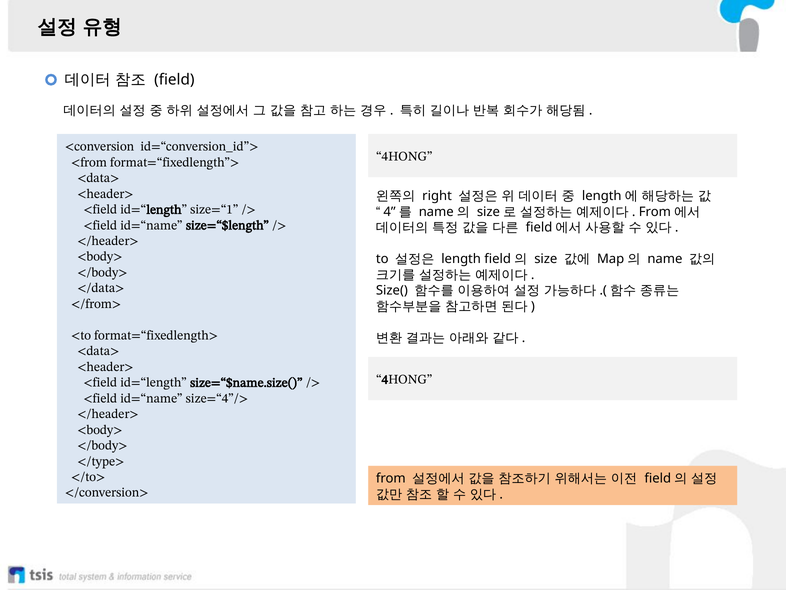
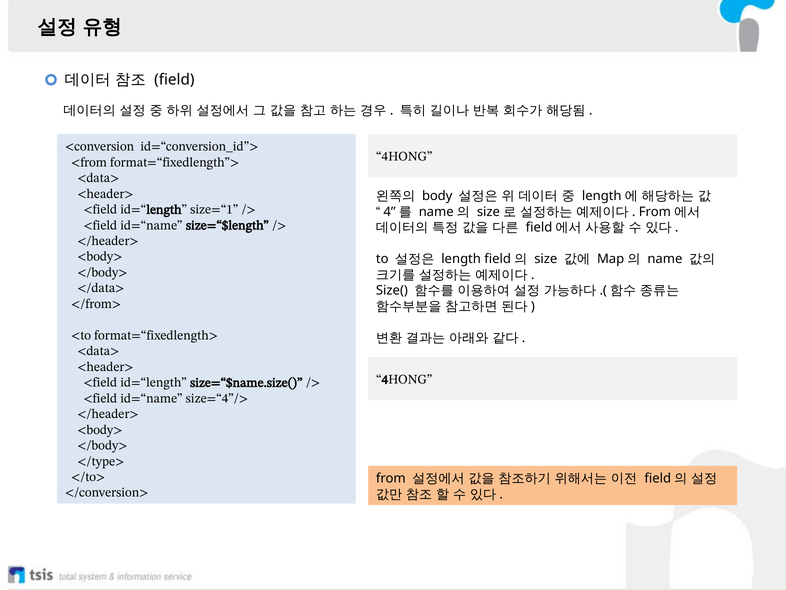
right: right -> body
